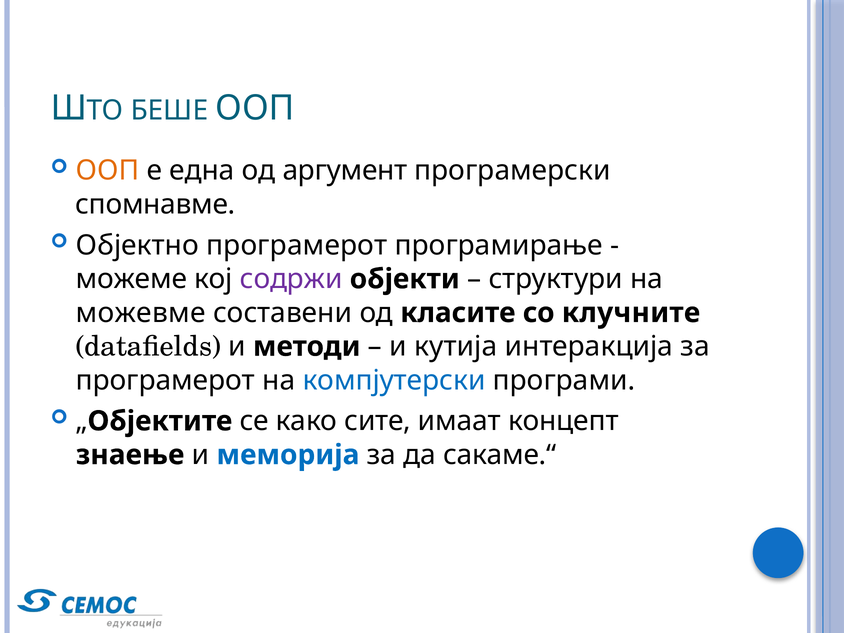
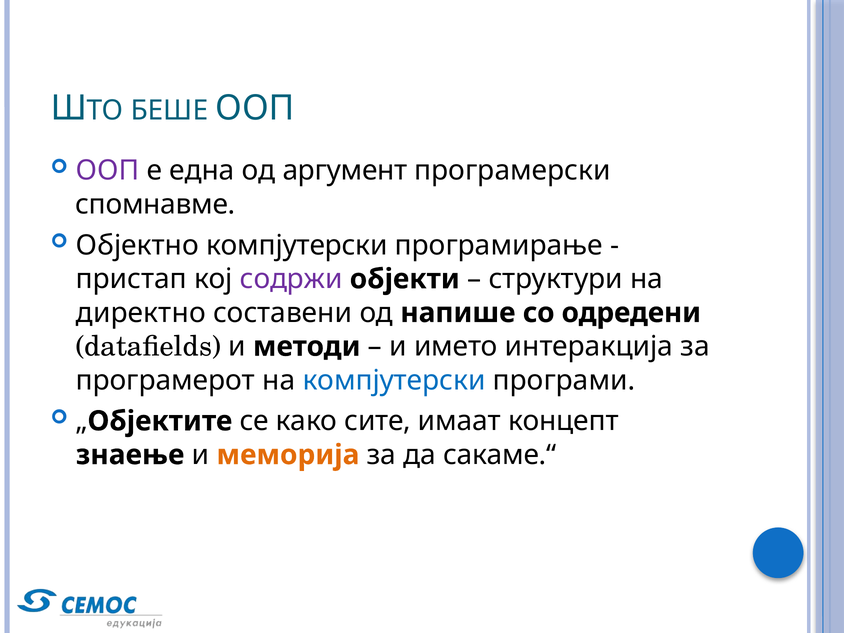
ООП at (108, 171) colour: orange -> purple
Објектно програмерот: програмерот -> компјутерски
можеме: можеме -> пристап
можевме: можевме -> директно
класите: класите -> напише
клучните: клучните -> одредени
кутија: кутија -> името
меморија colour: blue -> orange
